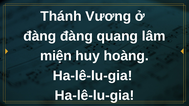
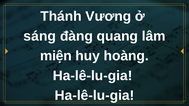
đàng at (40, 36): đàng -> sáng
